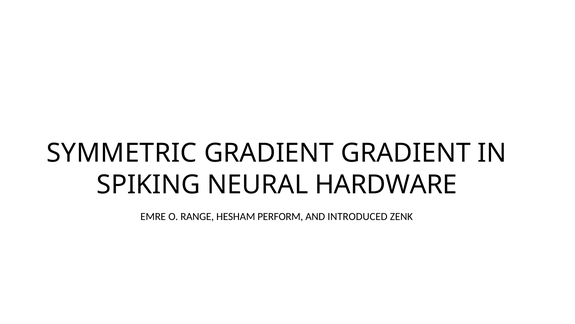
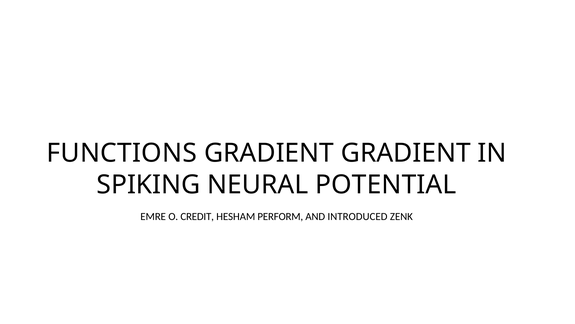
SYMMETRIC: SYMMETRIC -> FUNCTIONS
HARDWARE: HARDWARE -> POTENTIAL
RANGE: RANGE -> CREDIT
